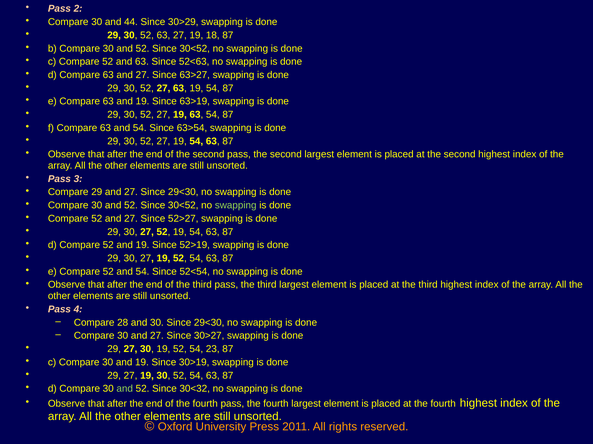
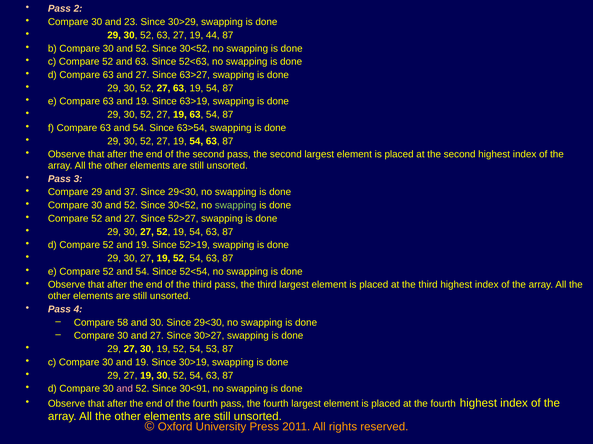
44: 44 -> 23
18: 18 -> 44
29 and 27: 27 -> 37
28: 28 -> 58
23: 23 -> 53
and at (125, 389) colour: light green -> pink
30<32: 30<32 -> 30<91
